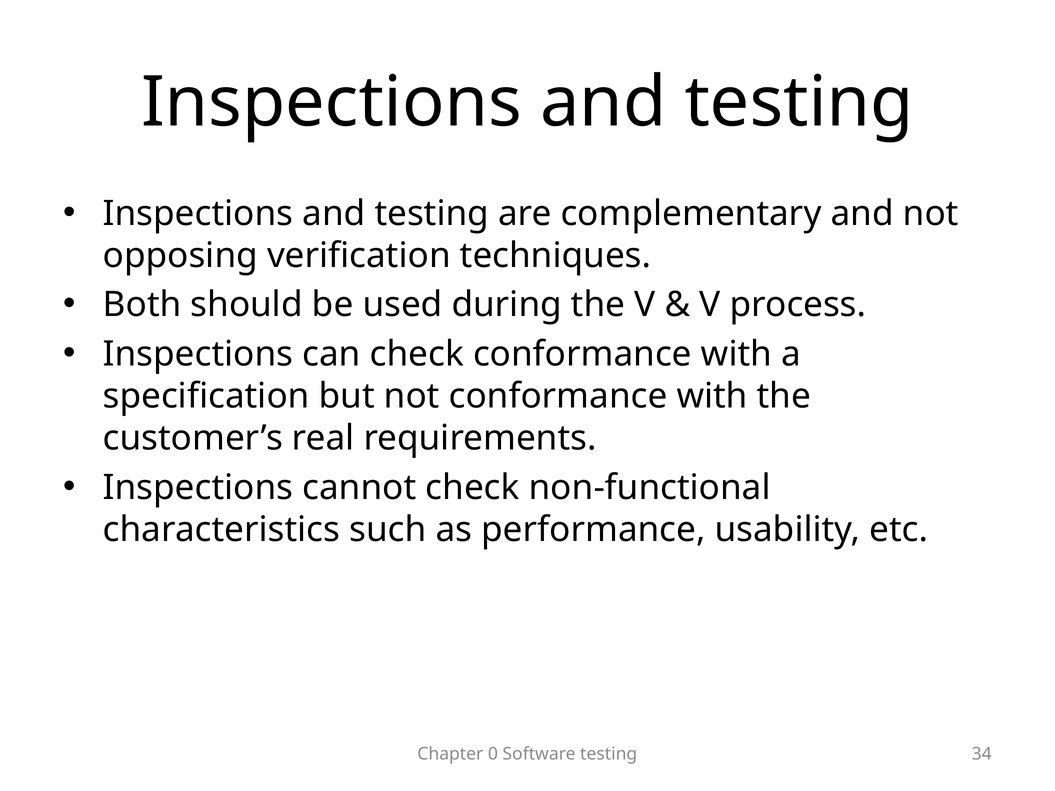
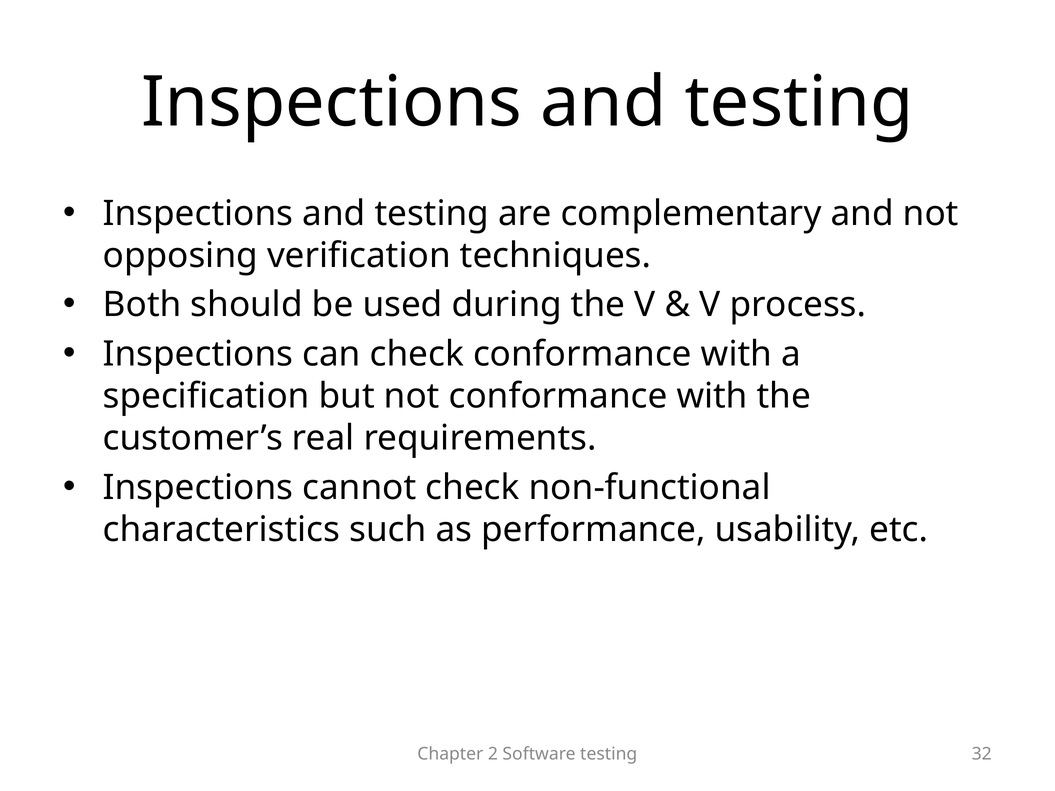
0: 0 -> 2
34: 34 -> 32
